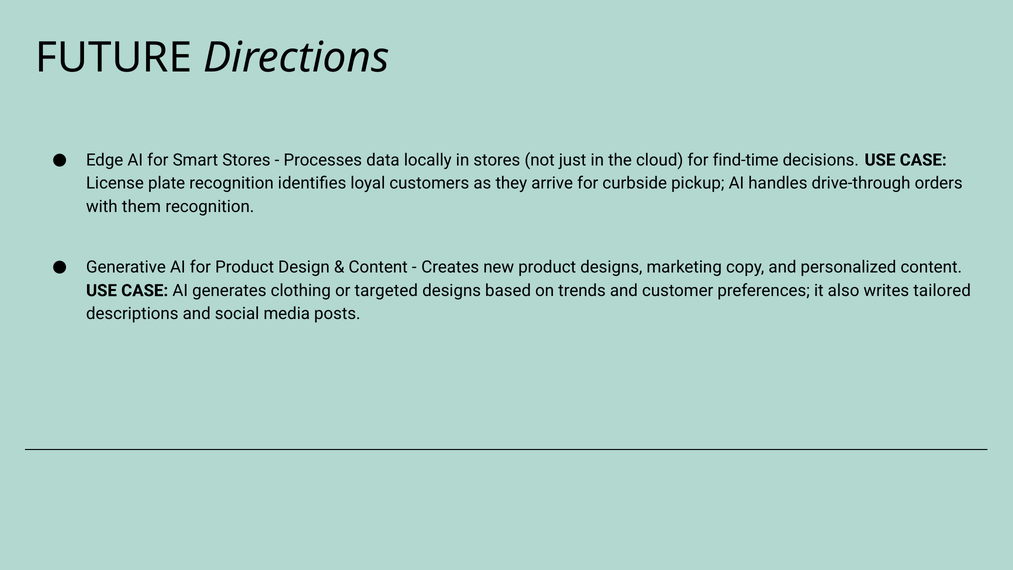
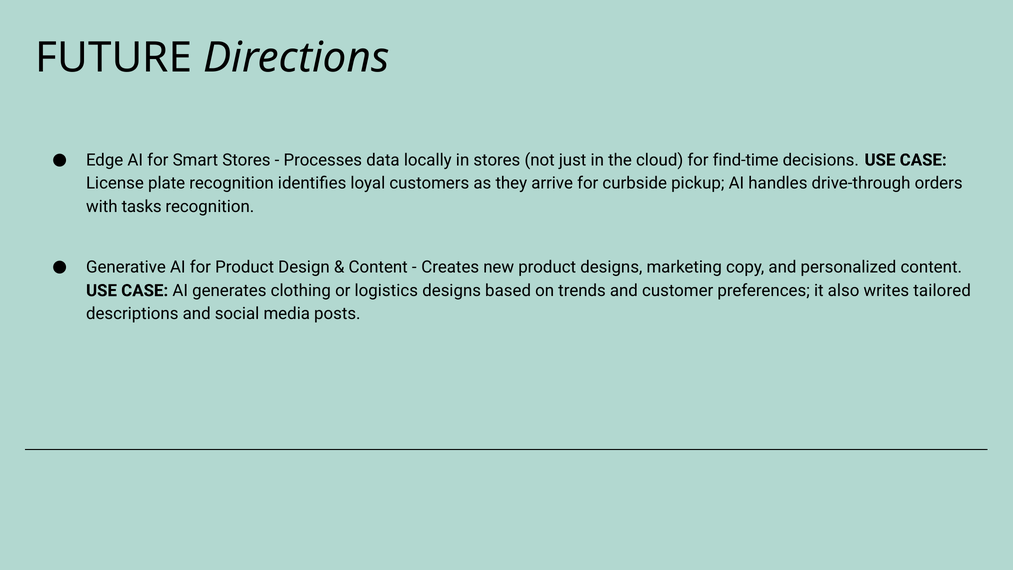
them: them -> tasks
targeted: targeted -> logistics
